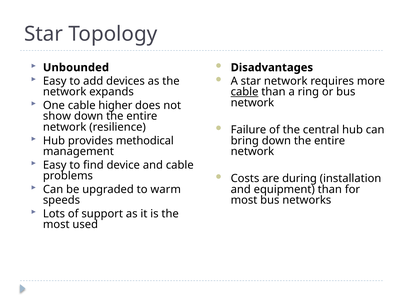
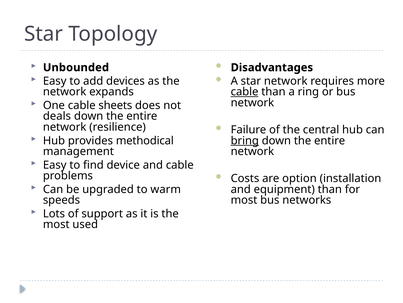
higher: higher -> sheets
show: show -> deals
bring underline: none -> present
during: during -> option
